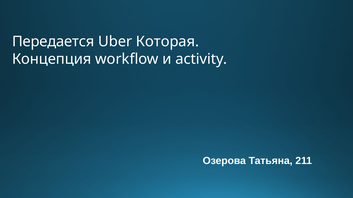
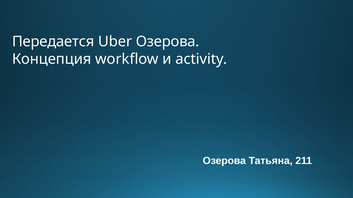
Uber Которая: Которая -> Озерова
